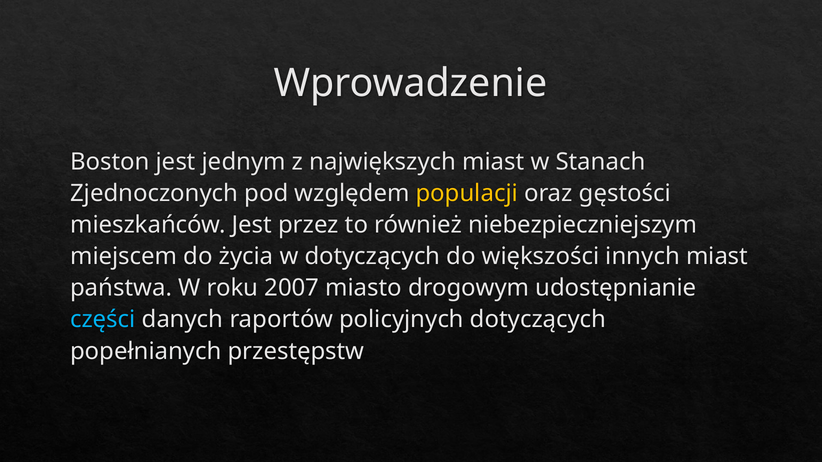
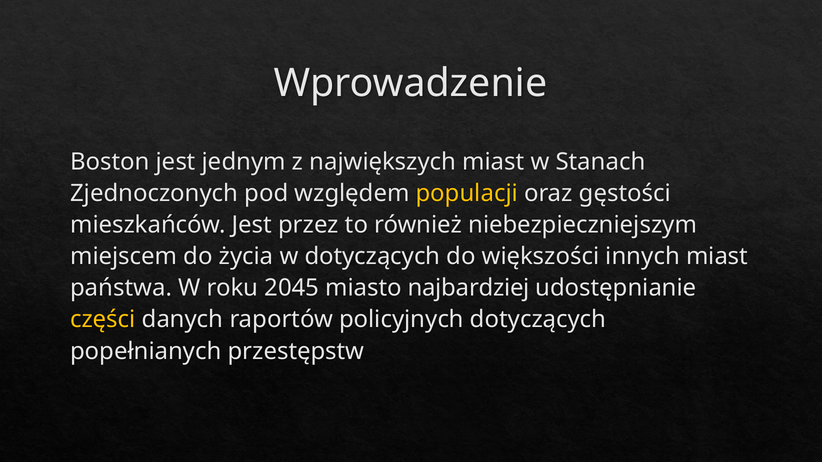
2007: 2007 -> 2045
drogowym: drogowym -> najbardziej
części colour: light blue -> yellow
